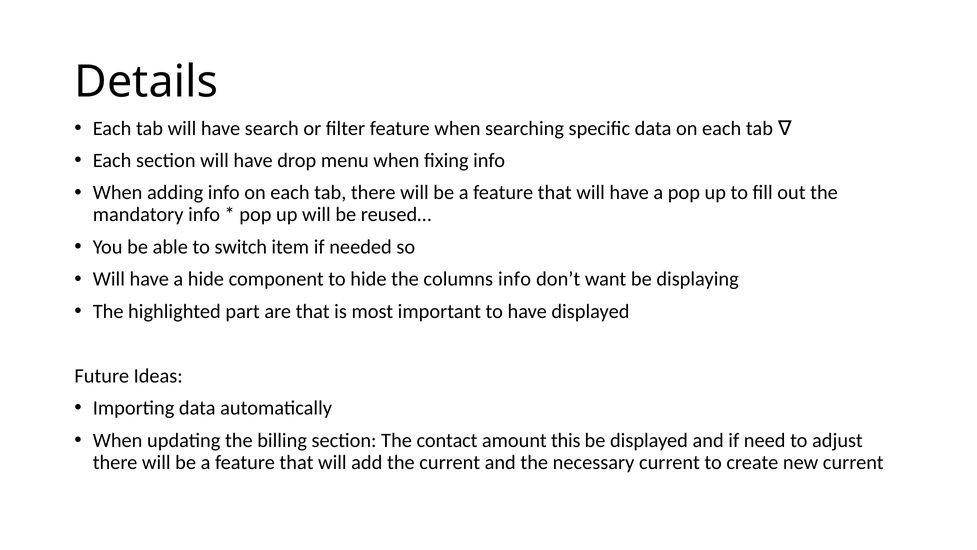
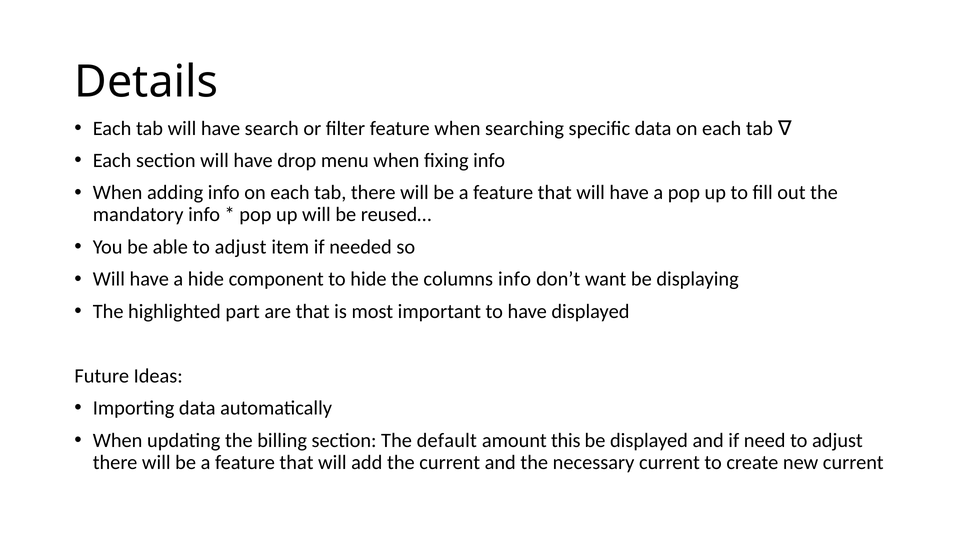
able to switch: switch -> adjust
contact: contact -> default
